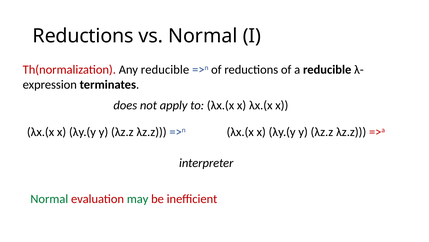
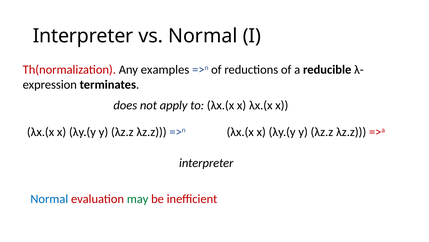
Reductions at (83, 36): Reductions -> Interpreter
Any reducible: reducible -> examples
Normal at (49, 198) colour: green -> blue
